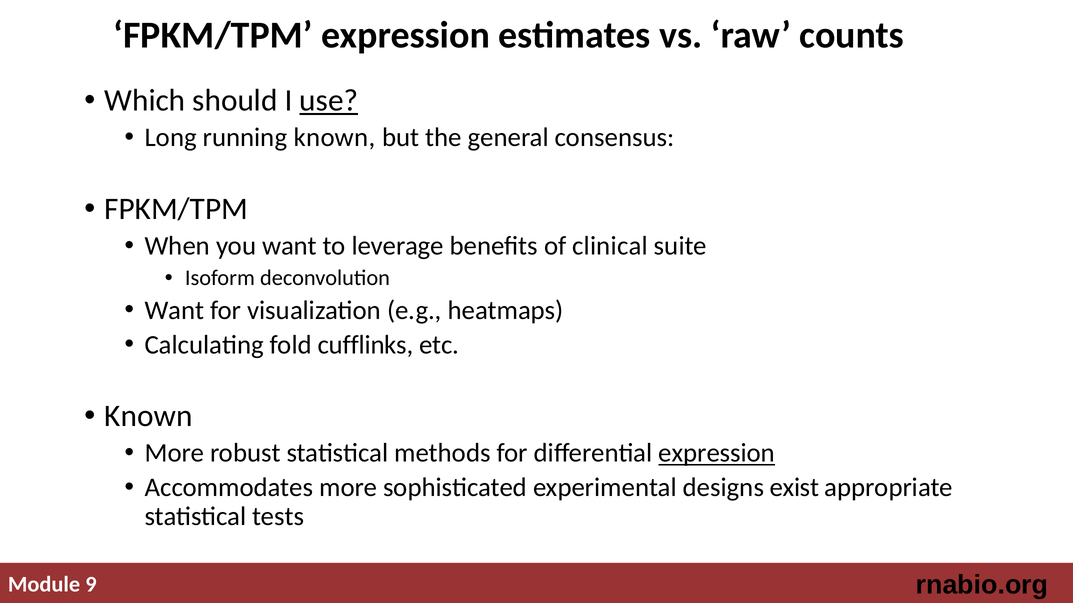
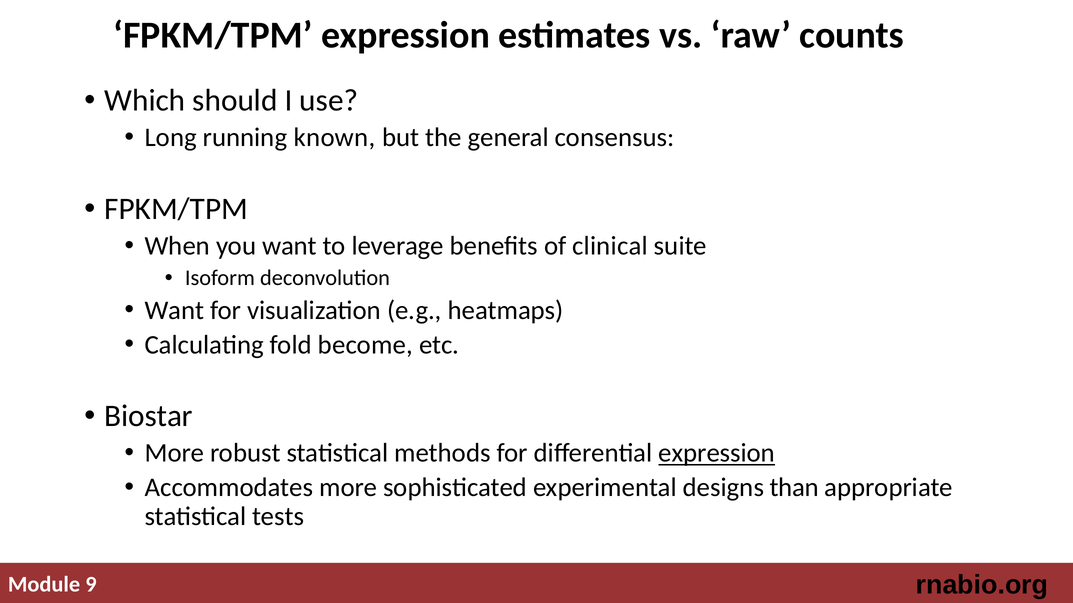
use underline: present -> none
cufflinks: cufflinks -> become
Known at (149, 416): Known -> Biostar
exist: exist -> than
